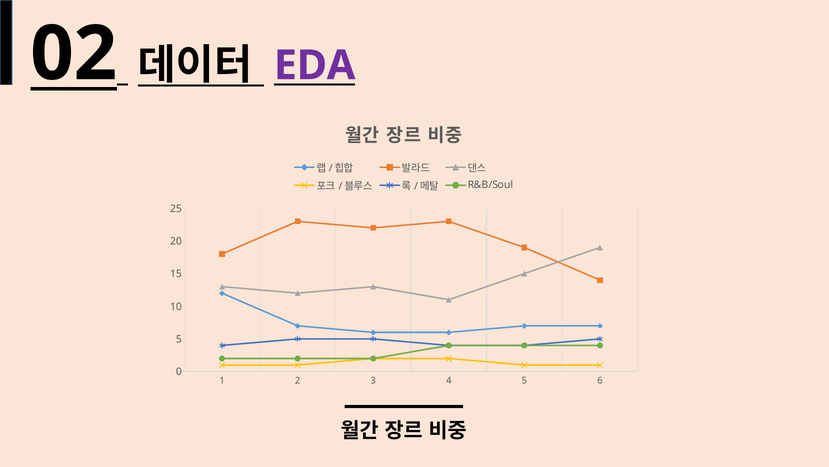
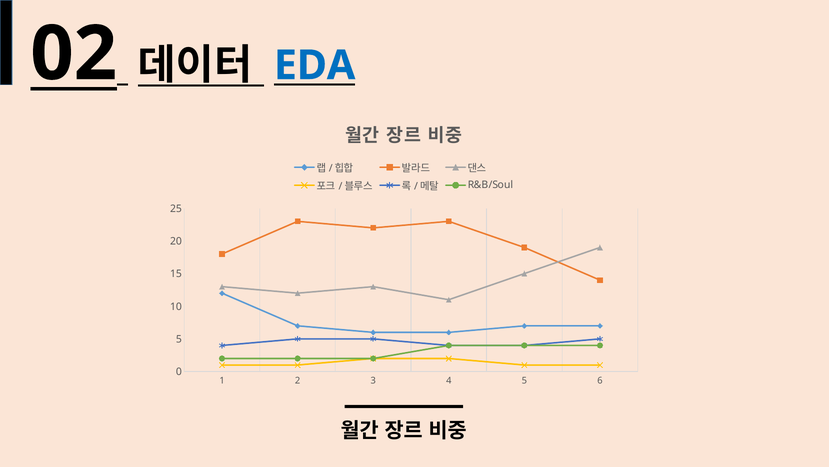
EDA colour: purple -> blue
